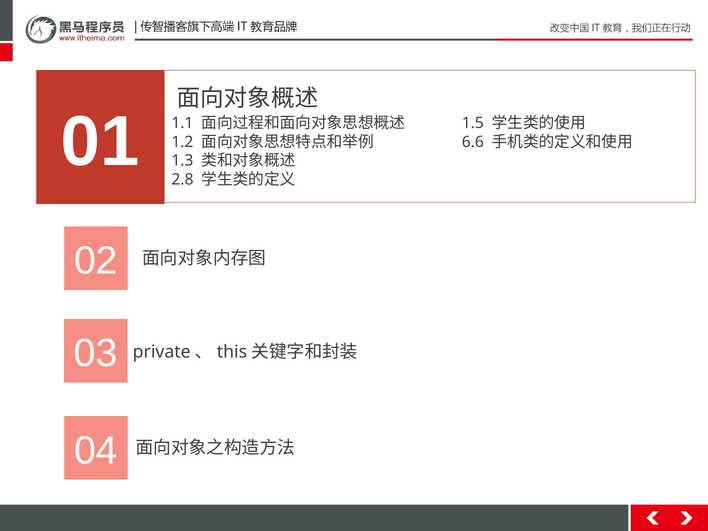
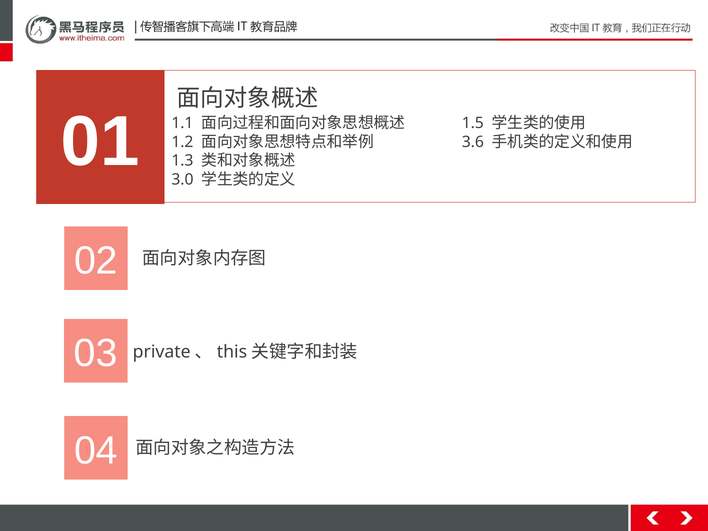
6.6: 6.6 -> 3.6
2.8: 2.8 -> 3.0
